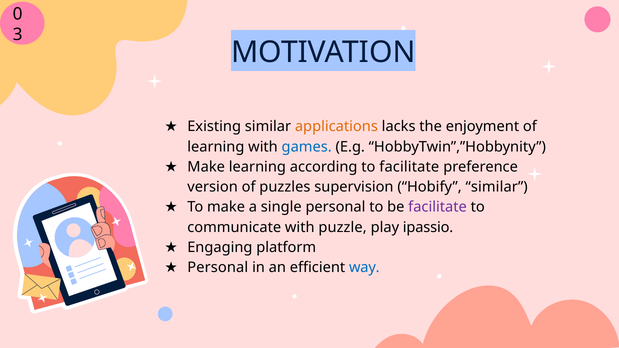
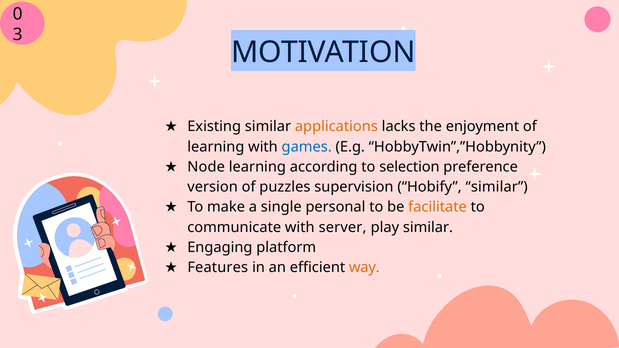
Make at (206, 167): Make -> Node
to facilitate: facilitate -> selection
facilitate at (438, 207) colour: purple -> orange
puzzle: puzzle -> server
play ipassio: ipassio -> similar
Personal at (218, 268): Personal -> Features
way colour: blue -> orange
